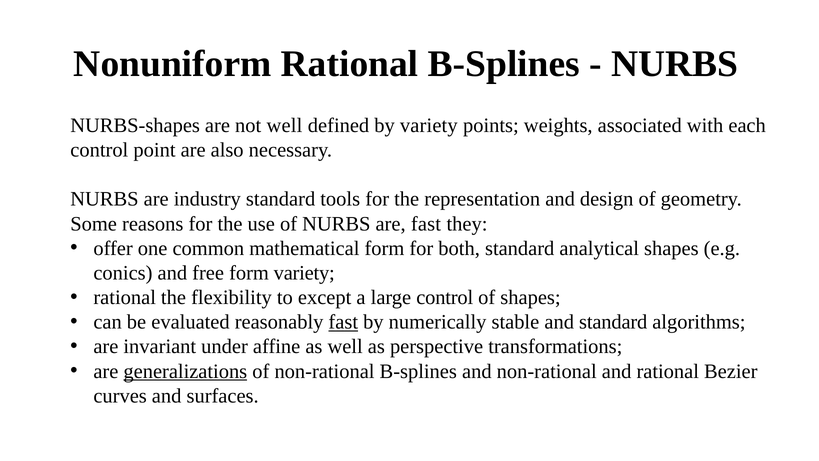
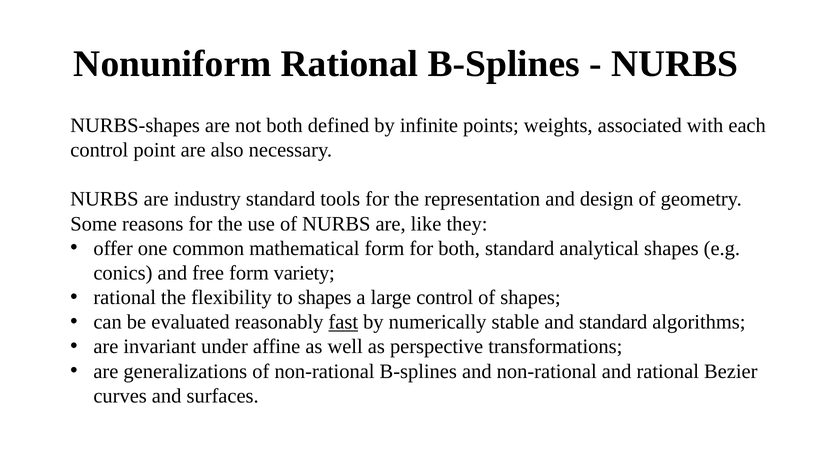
not well: well -> both
by variety: variety -> infinite
are fast: fast -> like
to except: except -> shapes
generalizations underline: present -> none
